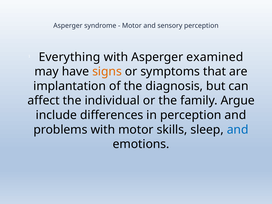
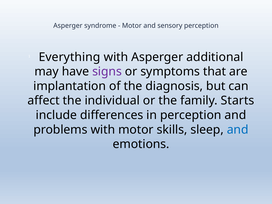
examined: examined -> additional
signs colour: orange -> purple
Argue: Argue -> Starts
